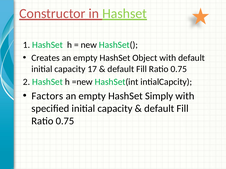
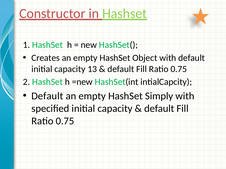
17: 17 -> 13
Factors at (47, 96): Factors -> Default
